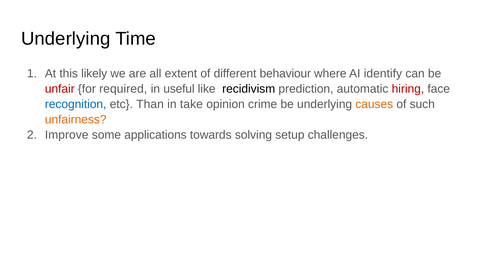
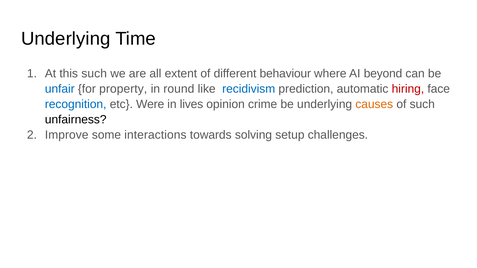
this likely: likely -> such
identify: identify -> beyond
unfair colour: red -> blue
required: required -> property
useful: useful -> round
recidivism colour: black -> blue
Than: Than -> Were
take: take -> lives
unfairness colour: orange -> black
applications: applications -> interactions
